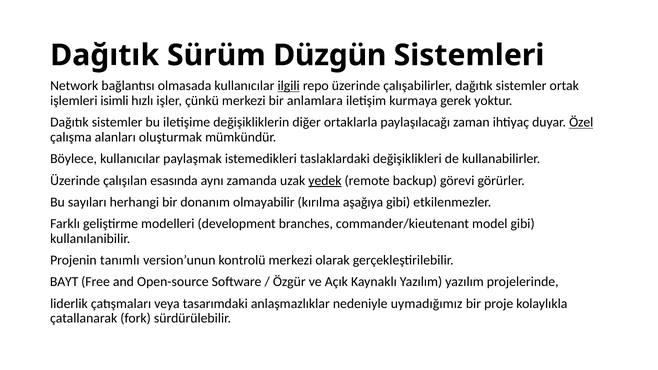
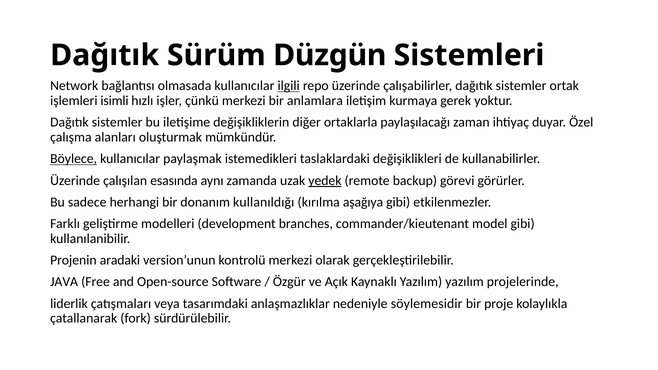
Özel underline: present -> none
Böylece underline: none -> present
sayıları: sayıları -> sadece
olmayabilir: olmayabilir -> kullanıldığı
tanımlı: tanımlı -> aradaki
BAYT: BAYT -> JAVA
uymadığımız: uymadığımız -> söylemesidir
